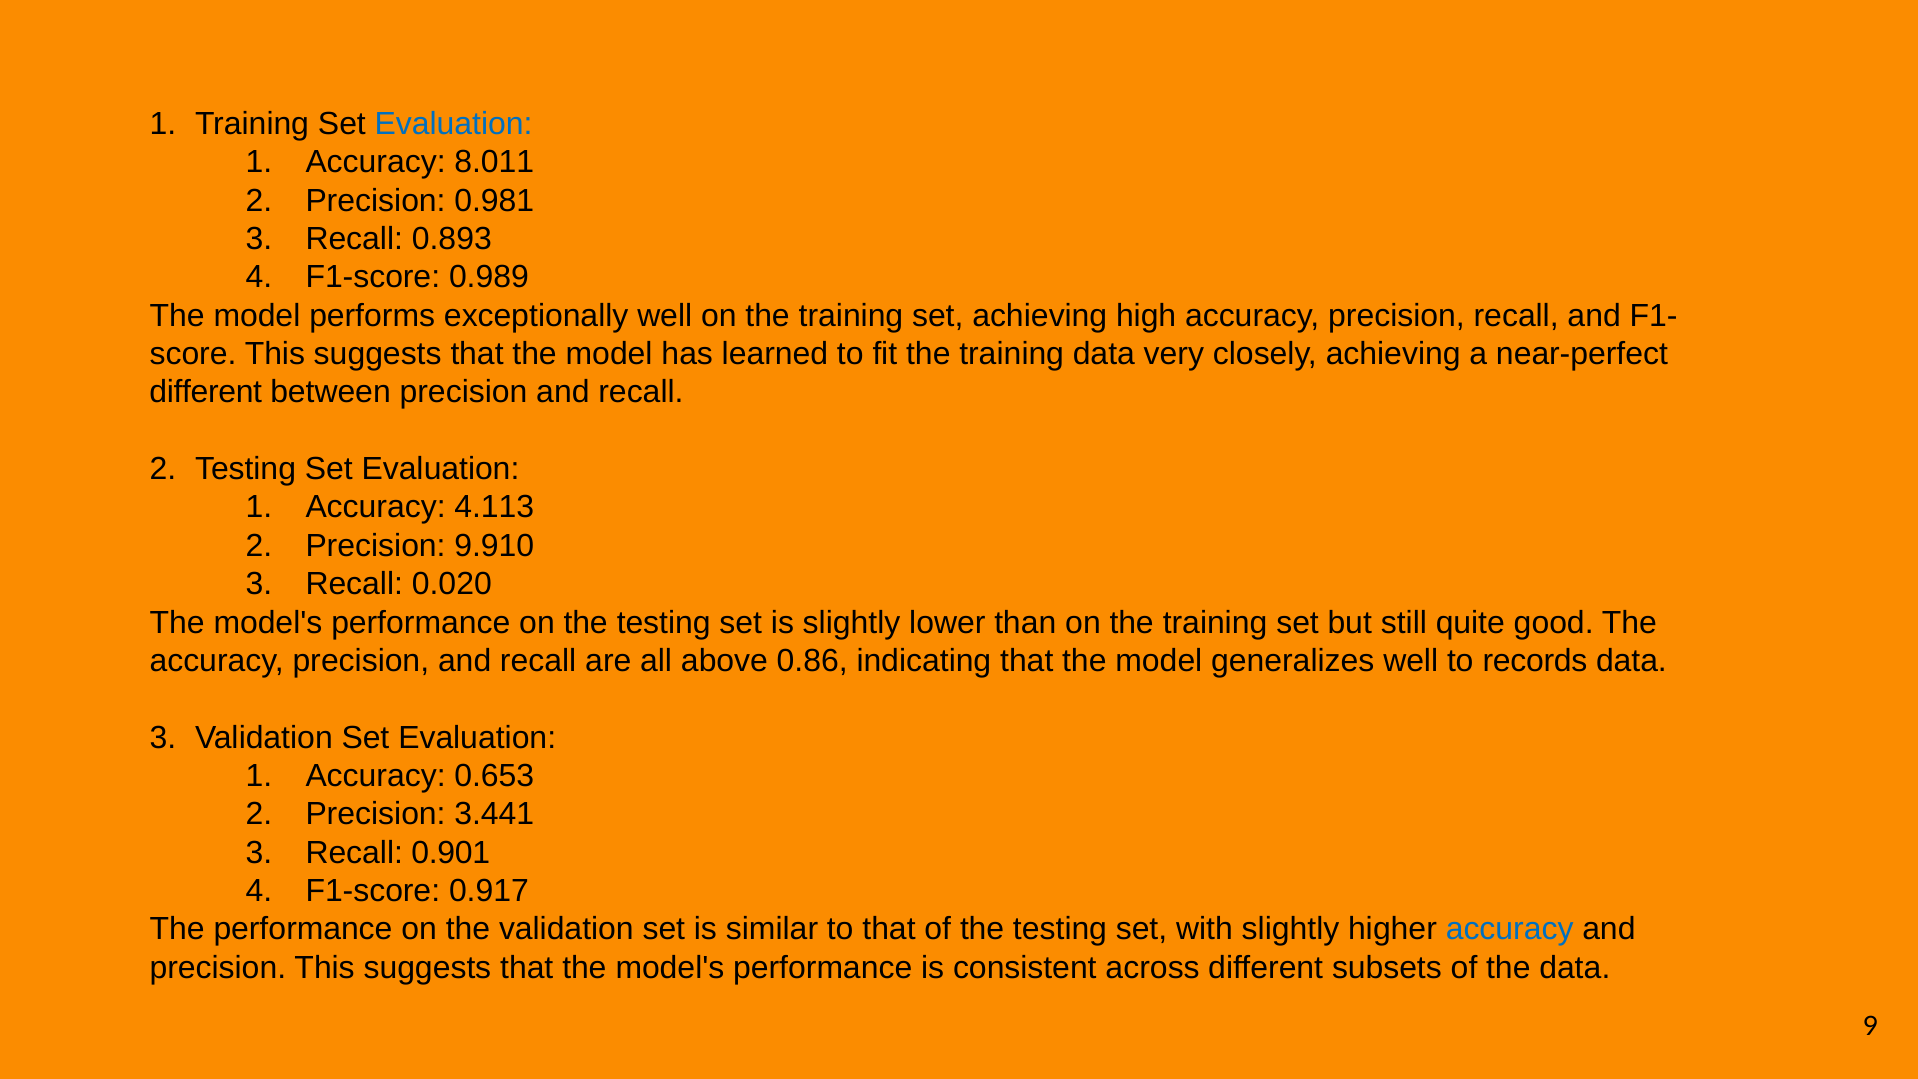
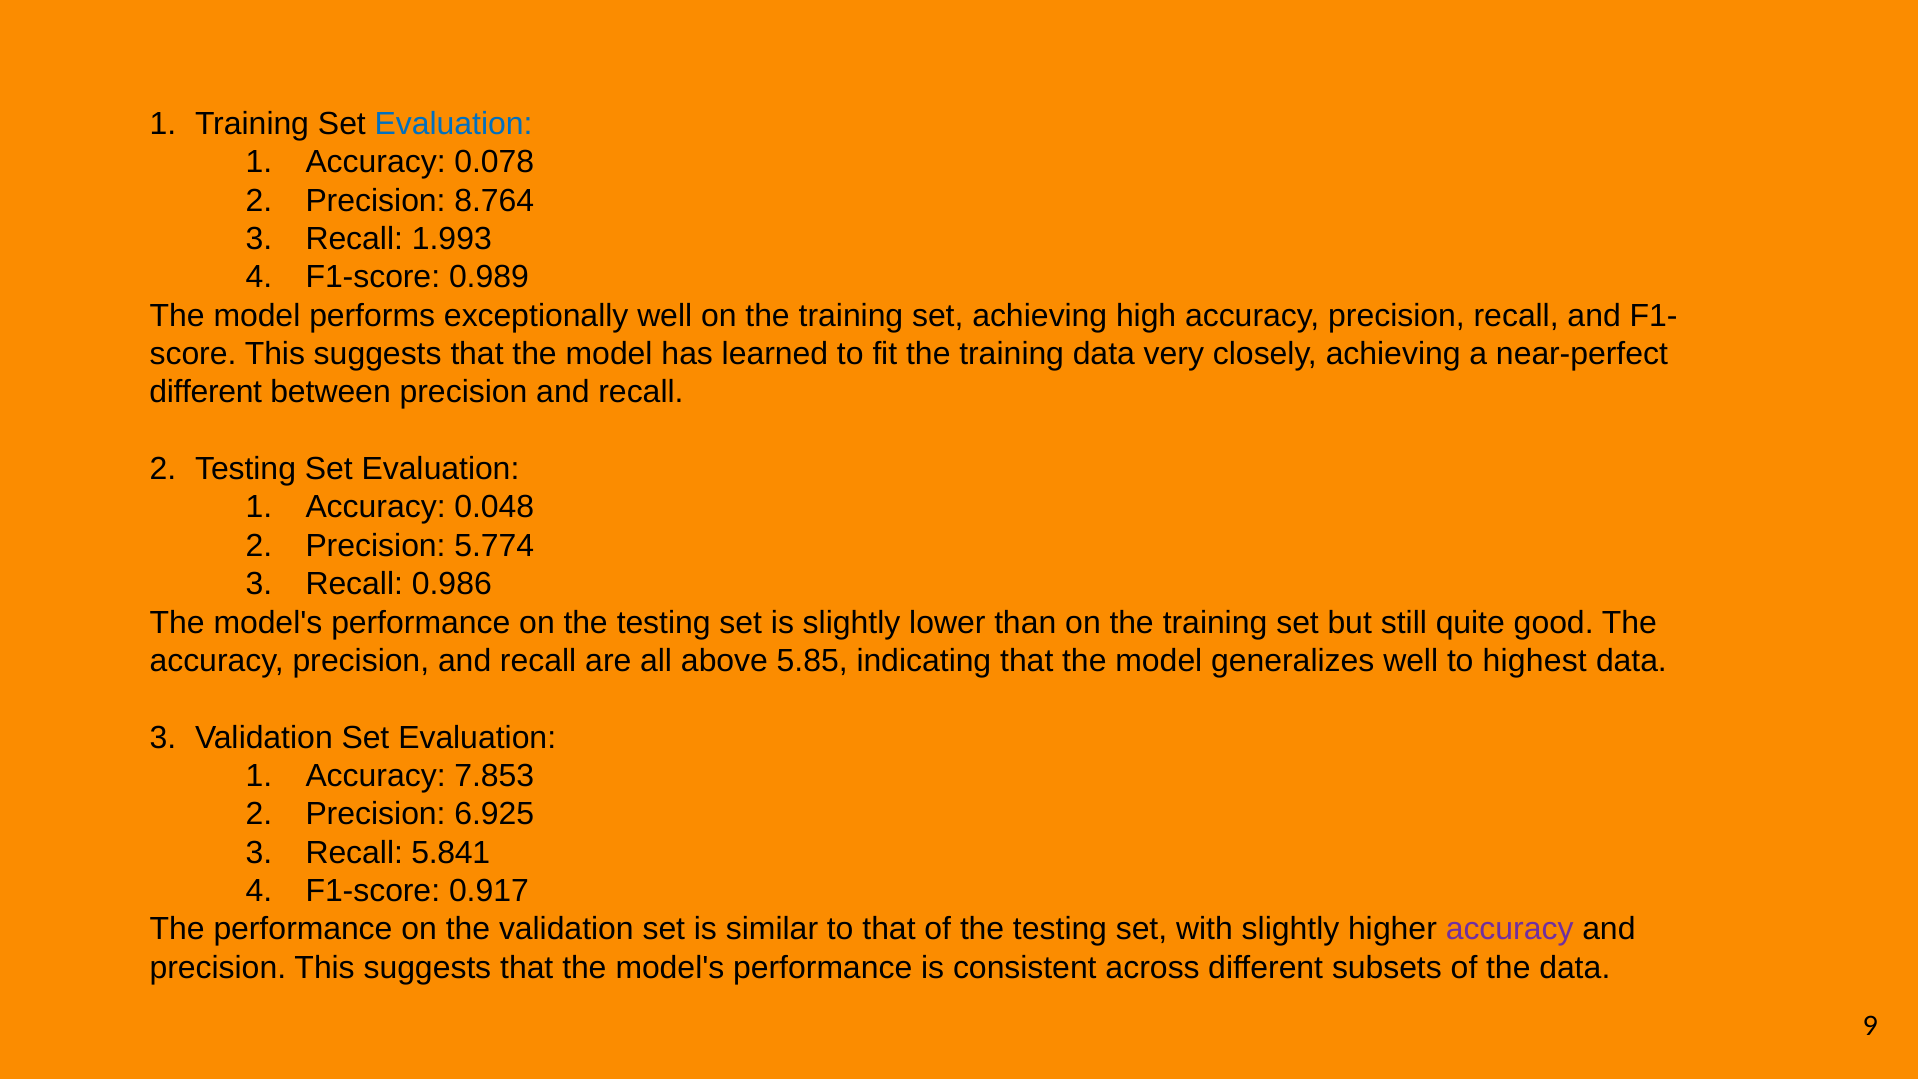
8.011: 8.011 -> 0.078
0.981: 0.981 -> 8.764
0.893: 0.893 -> 1.993
4.113: 4.113 -> 0.048
9.910: 9.910 -> 5.774
0.020: 0.020 -> 0.986
0.86: 0.86 -> 5.85
records: records -> highest
0.653: 0.653 -> 7.853
3.441: 3.441 -> 6.925
0.901: 0.901 -> 5.841
accuracy at (1510, 929) colour: blue -> purple
